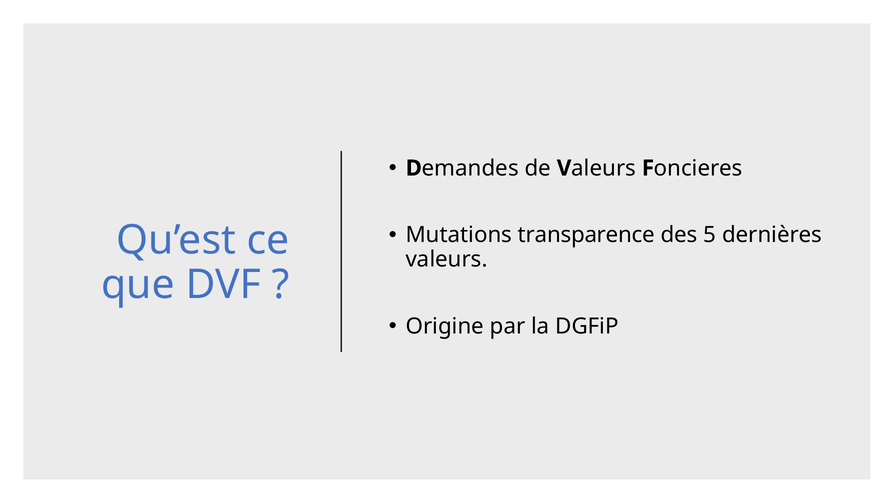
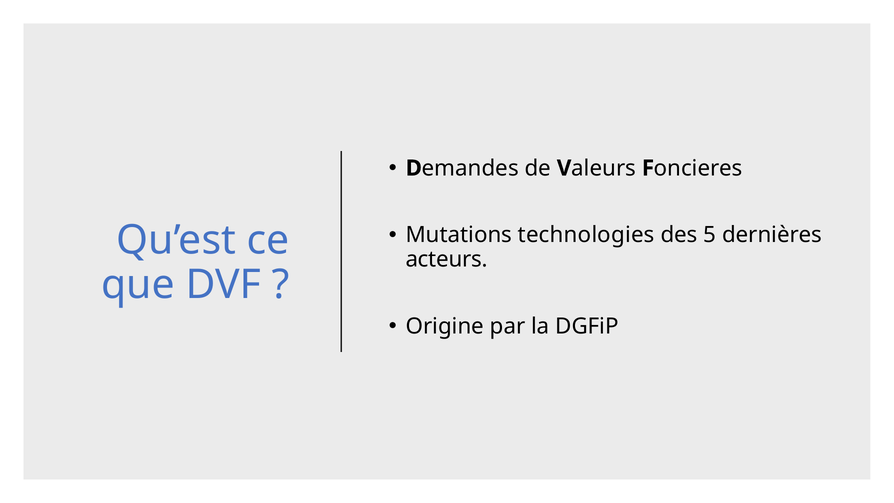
transparence: transparence -> technologies
valeurs: valeurs -> acteurs
